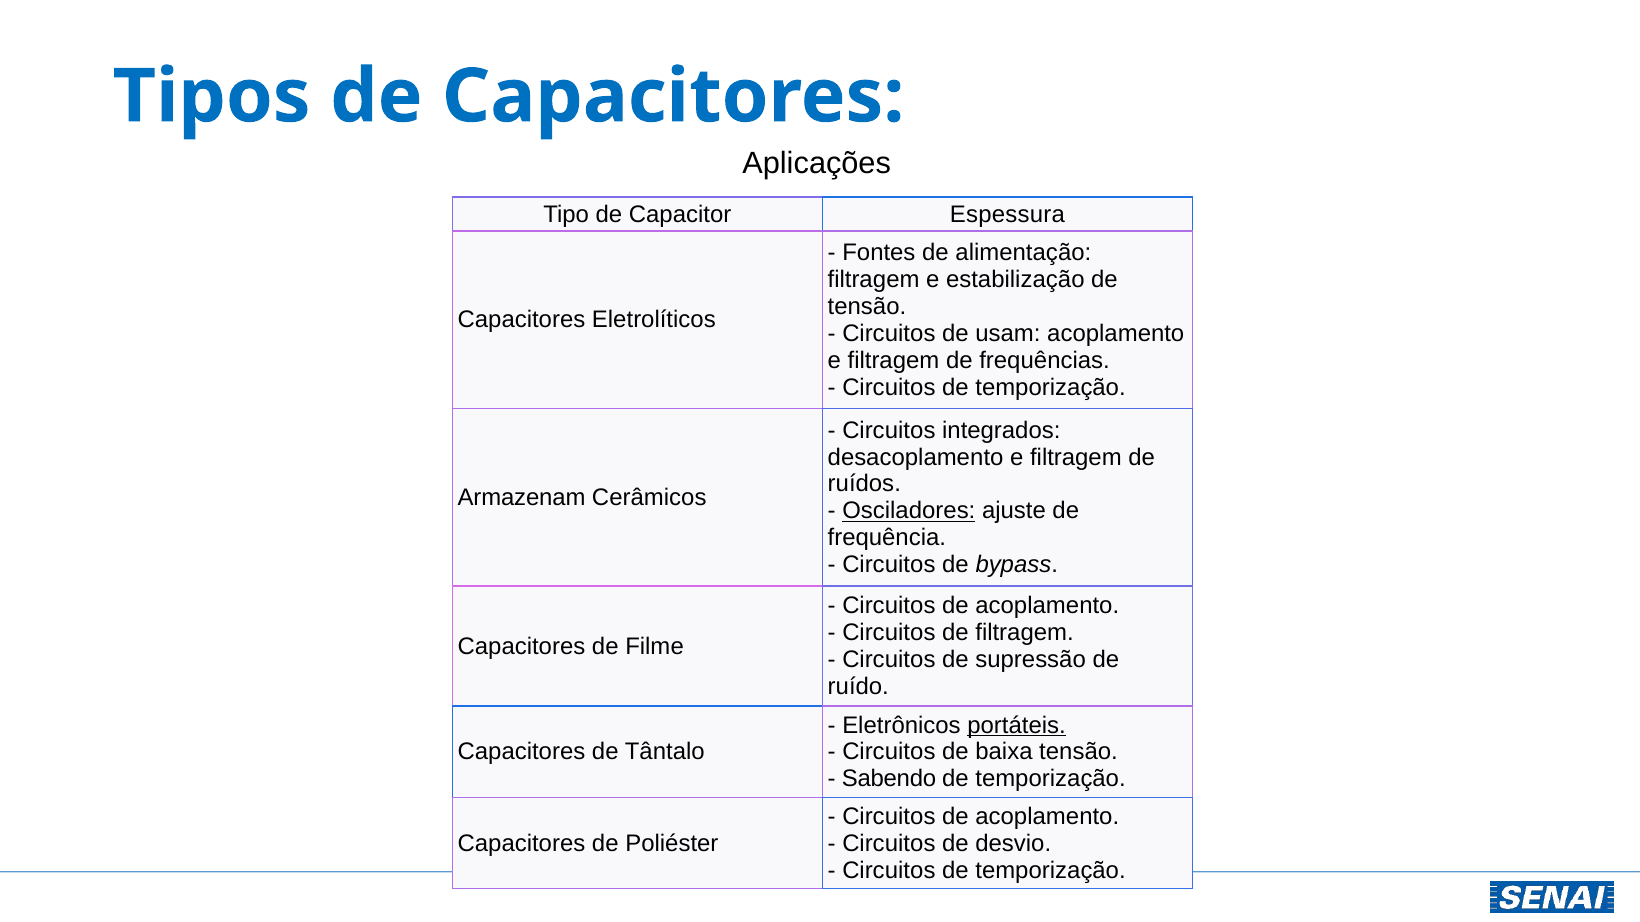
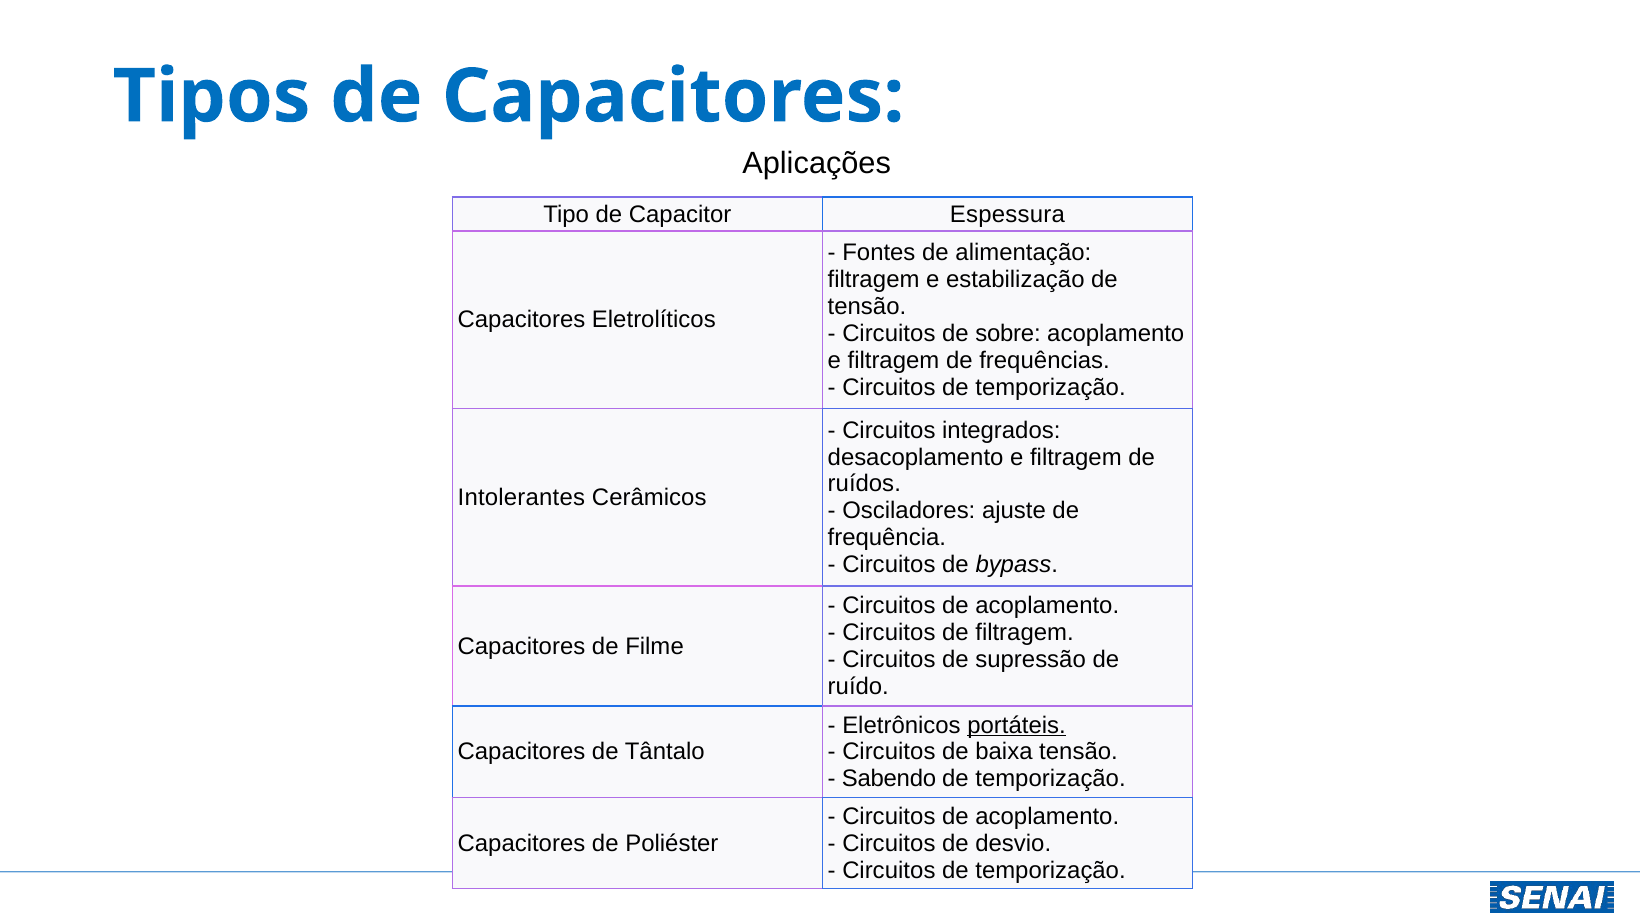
usam: usam -> sobre
Armazenam: Armazenam -> Intolerantes
Osciladores underline: present -> none
